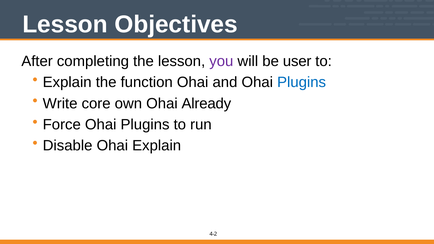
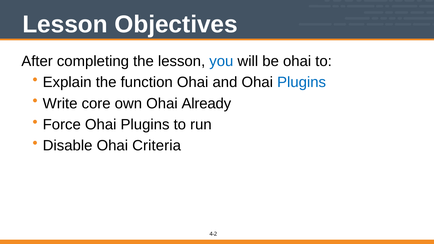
you colour: purple -> blue
be user: user -> ohai
Ohai Explain: Explain -> Criteria
